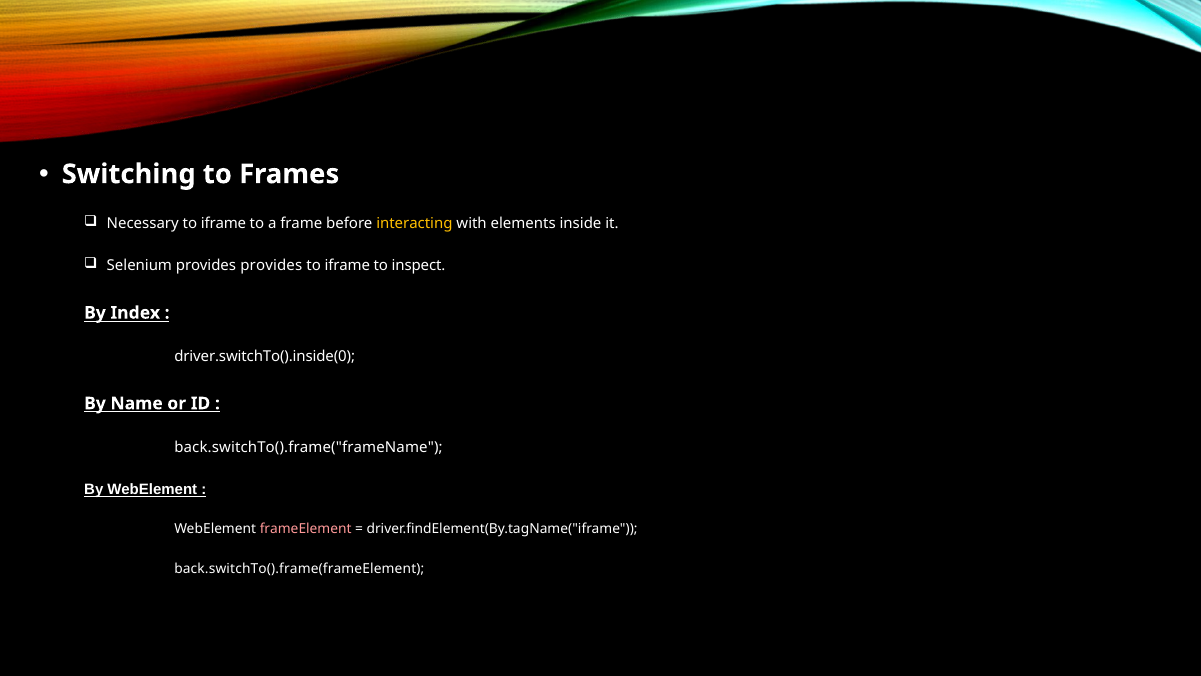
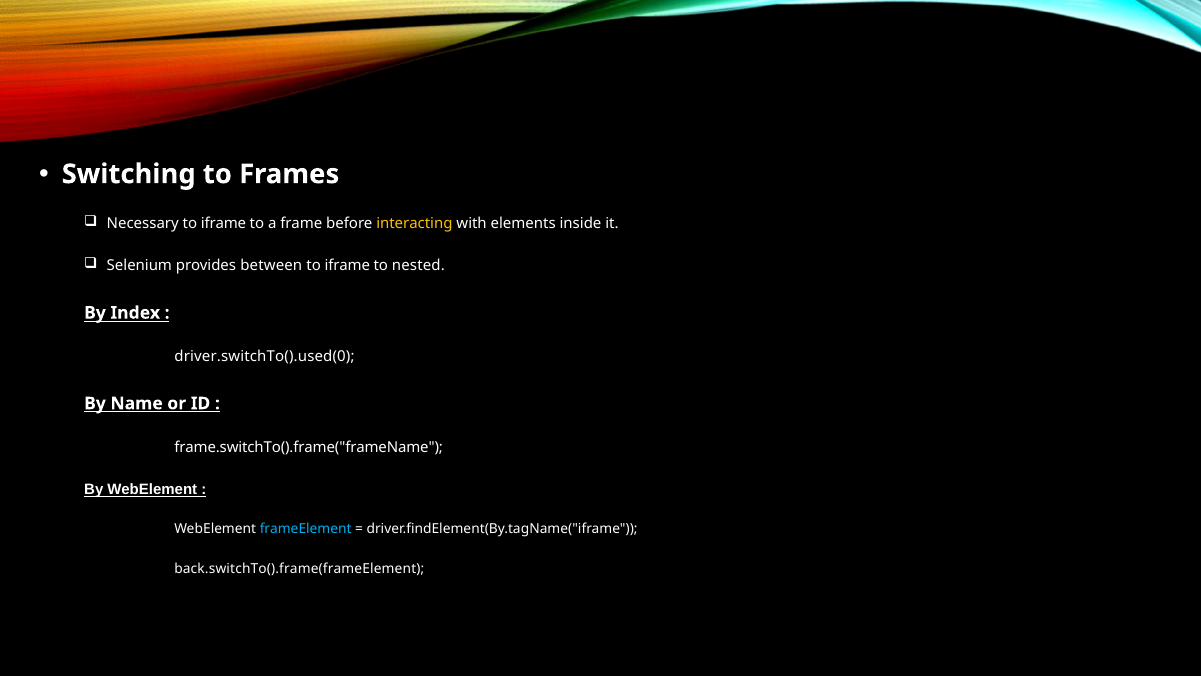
provides provides: provides -> between
inspect: inspect -> nested
driver.switchTo().inside(0: driver.switchTo().inside(0 -> driver.switchTo().used(0
back.switchTo().frame("frameName: back.switchTo().frame("frameName -> frame.switchTo().frame("frameName
frameElement colour: pink -> light blue
